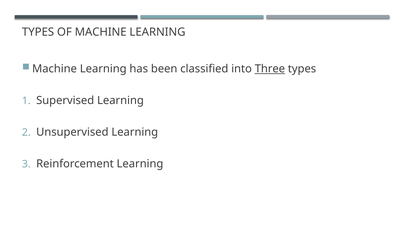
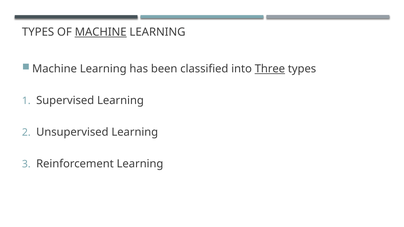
MACHINE at (101, 32) underline: none -> present
